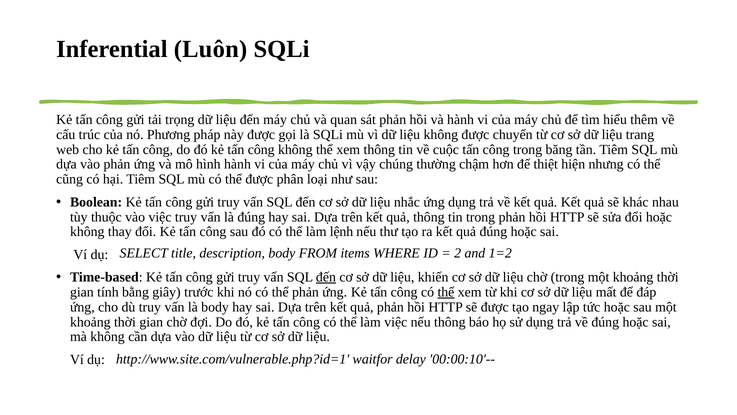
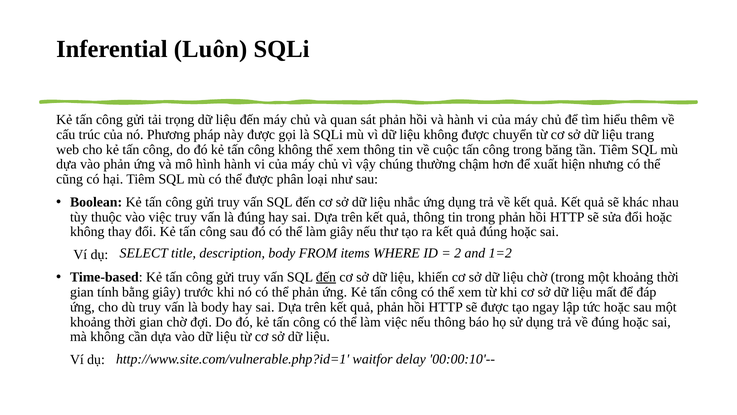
thiệt: thiệt -> xuất
làm lệnh: lệnh -> giây
thể at (446, 292) underline: present -> none
